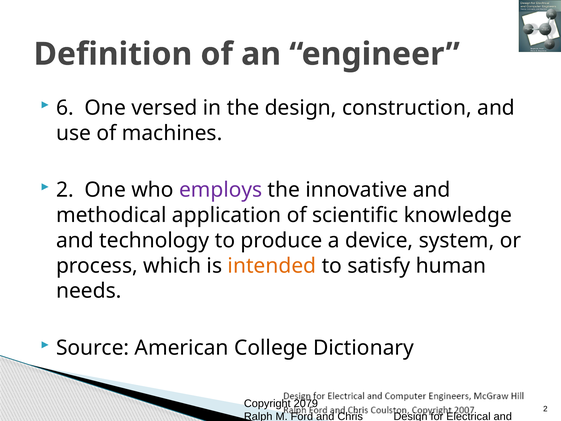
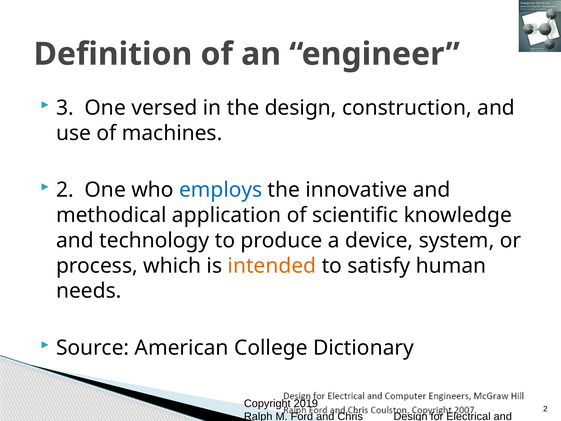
6: 6 -> 3
employs colour: purple -> blue
2079: 2079 -> 2019
